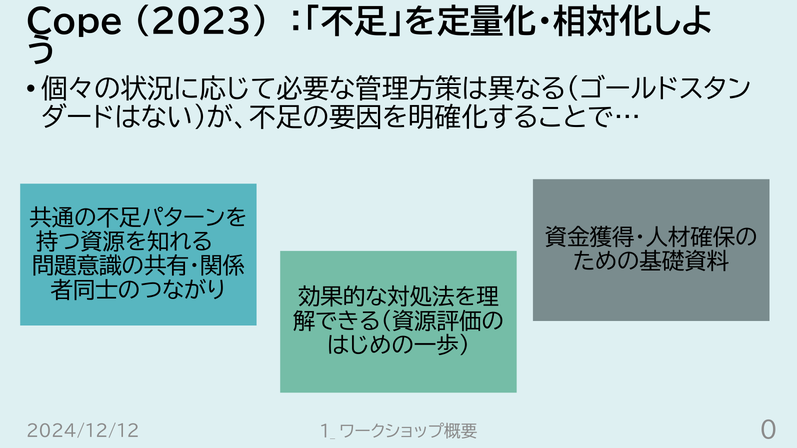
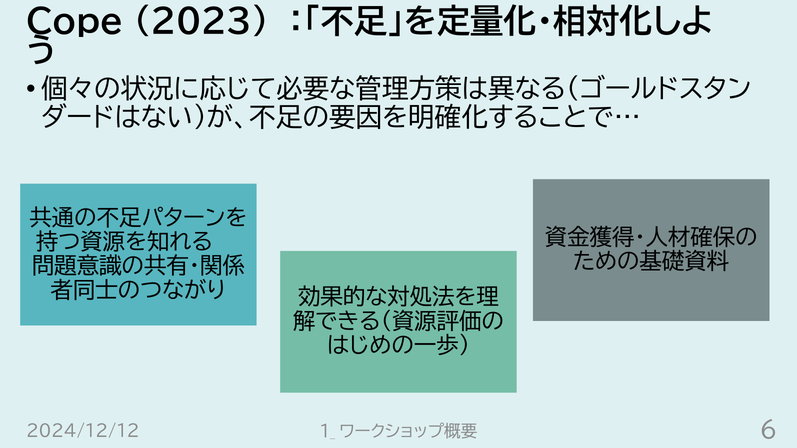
0: 0 -> 6
